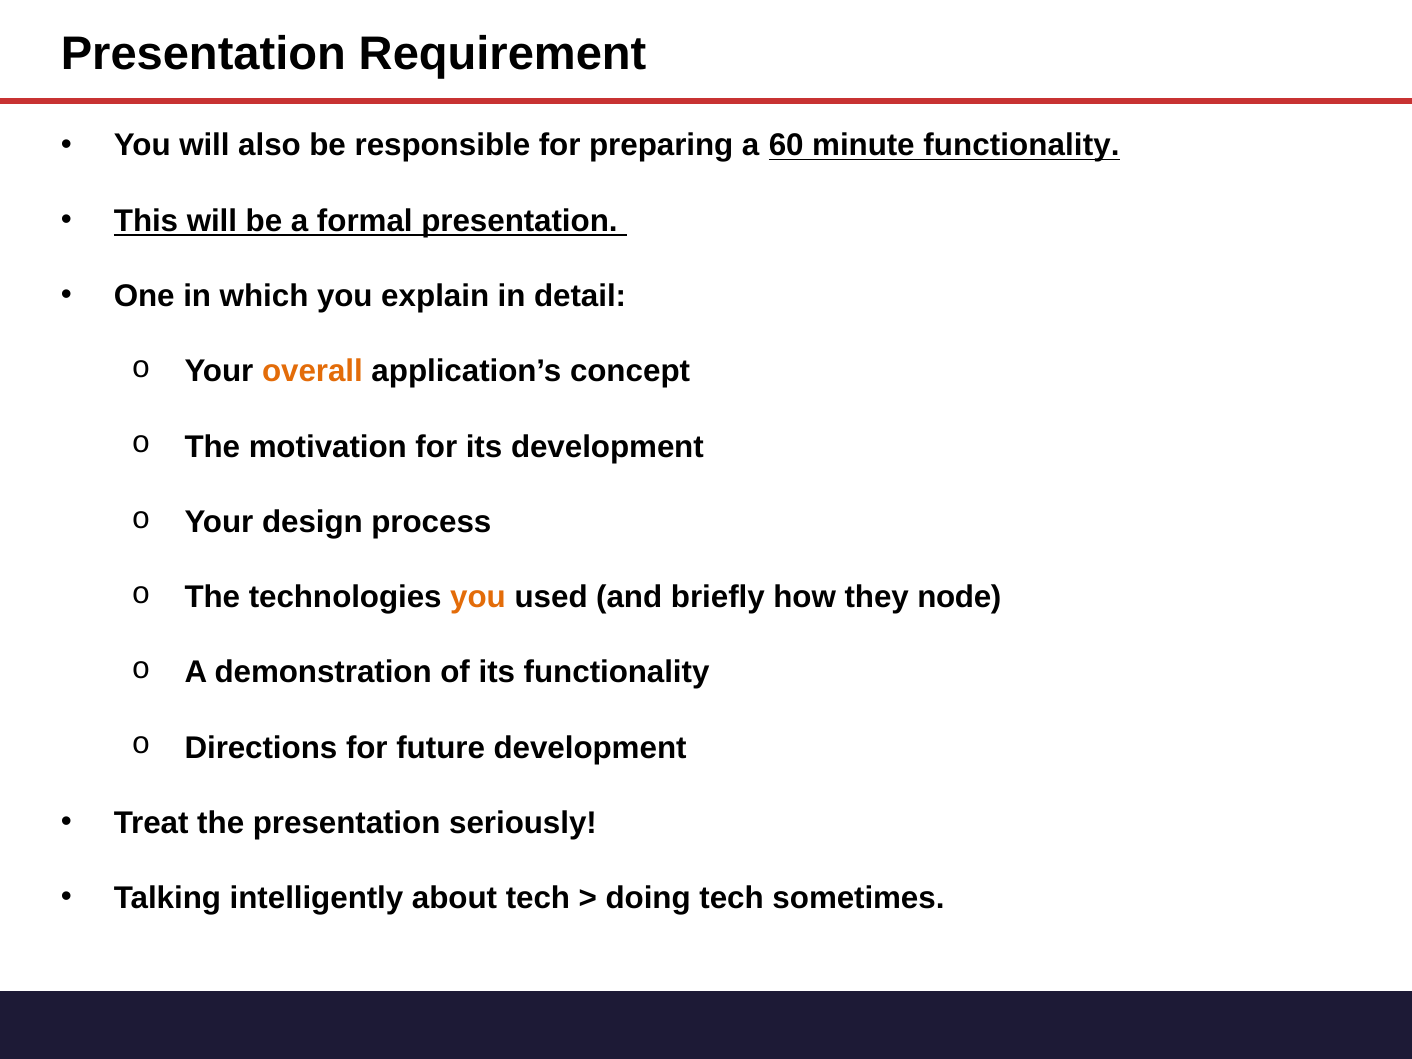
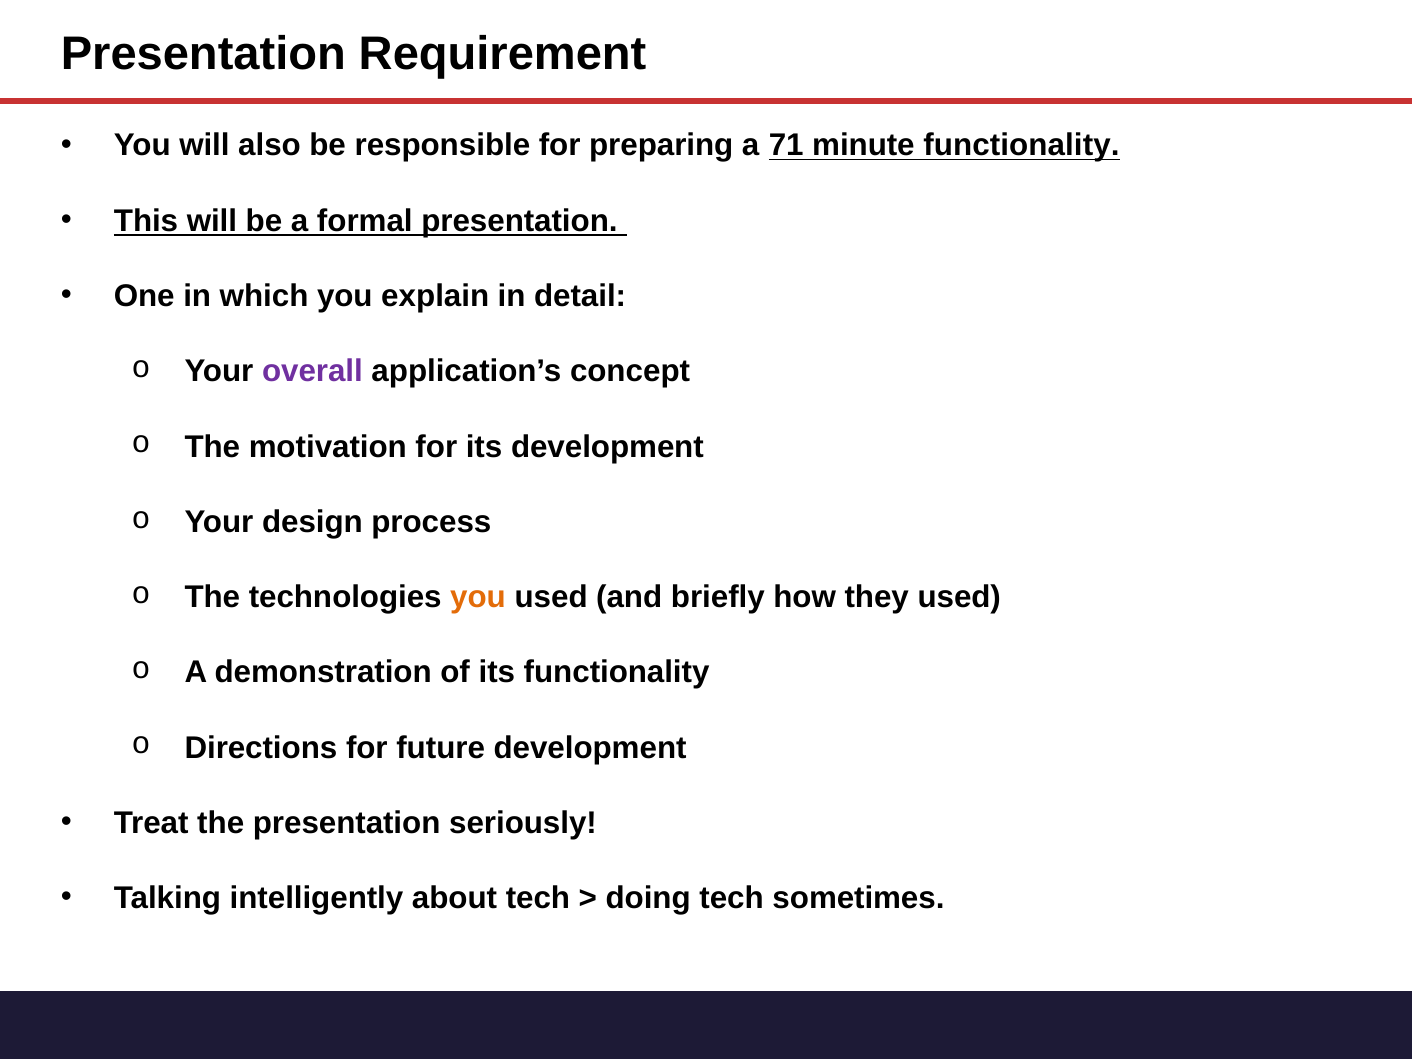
60: 60 -> 71
overall colour: orange -> purple
they node: node -> used
